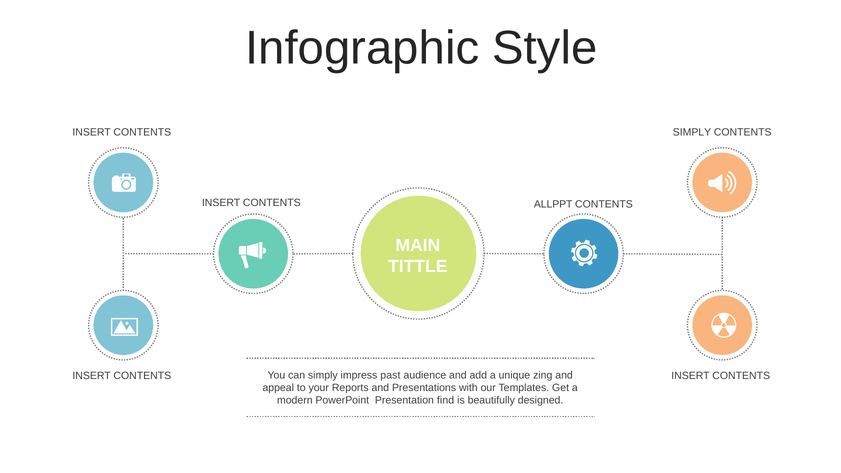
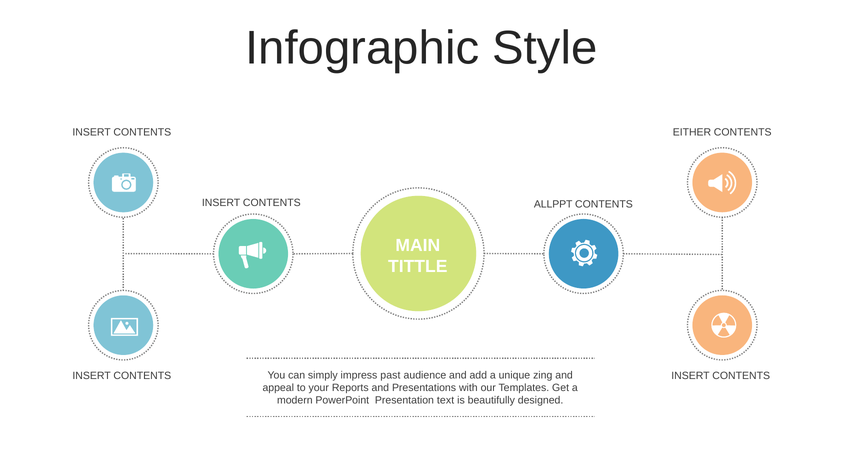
SIMPLY at (692, 132): SIMPLY -> EITHER
find: find -> text
